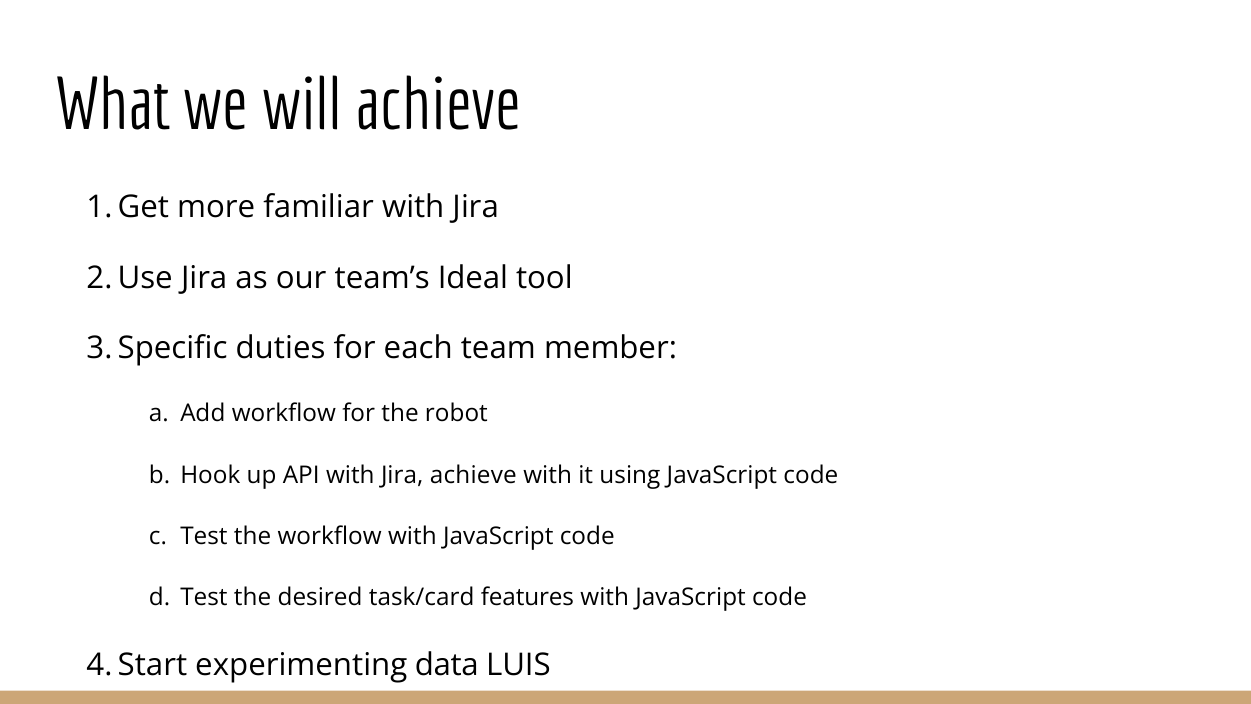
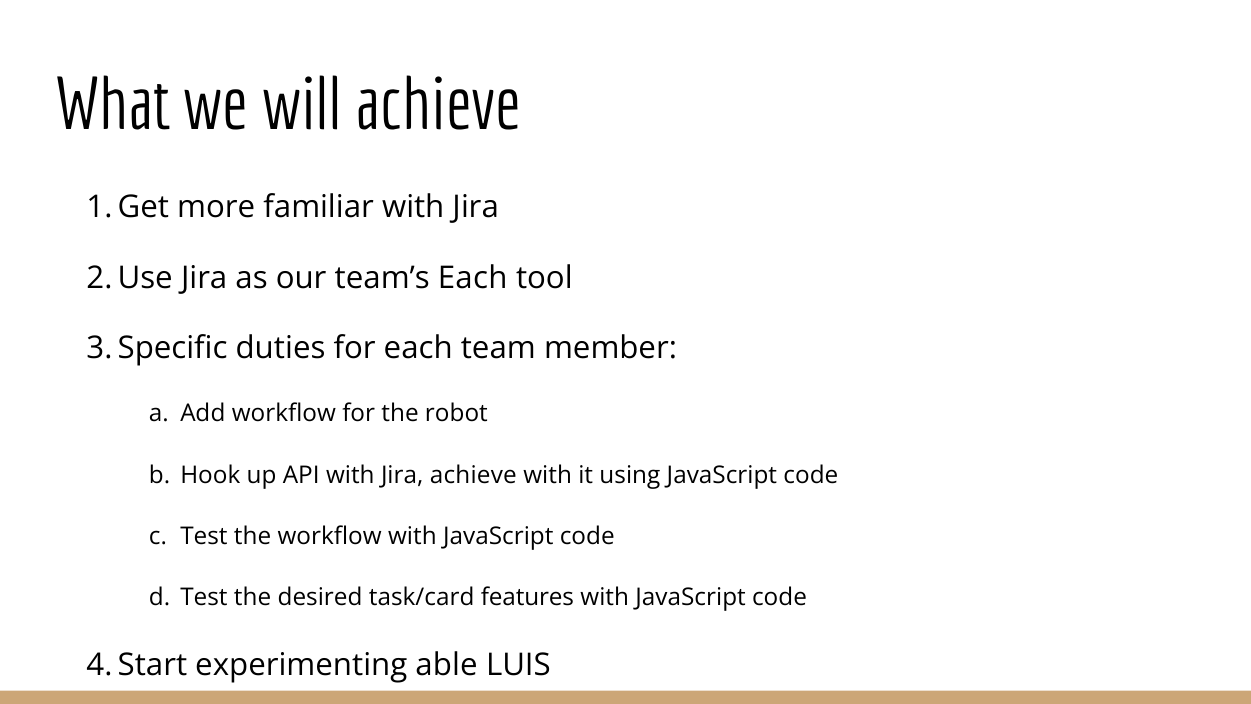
team’s Ideal: Ideal -> Each
data: data -> able
